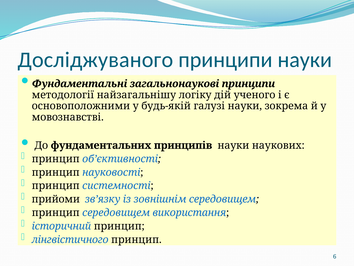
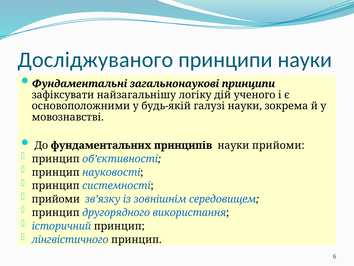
методології: методології -> зафіксувати
науки наукових: наукових -> прийоми
принцип середовищем: середовищем -> другорядного
